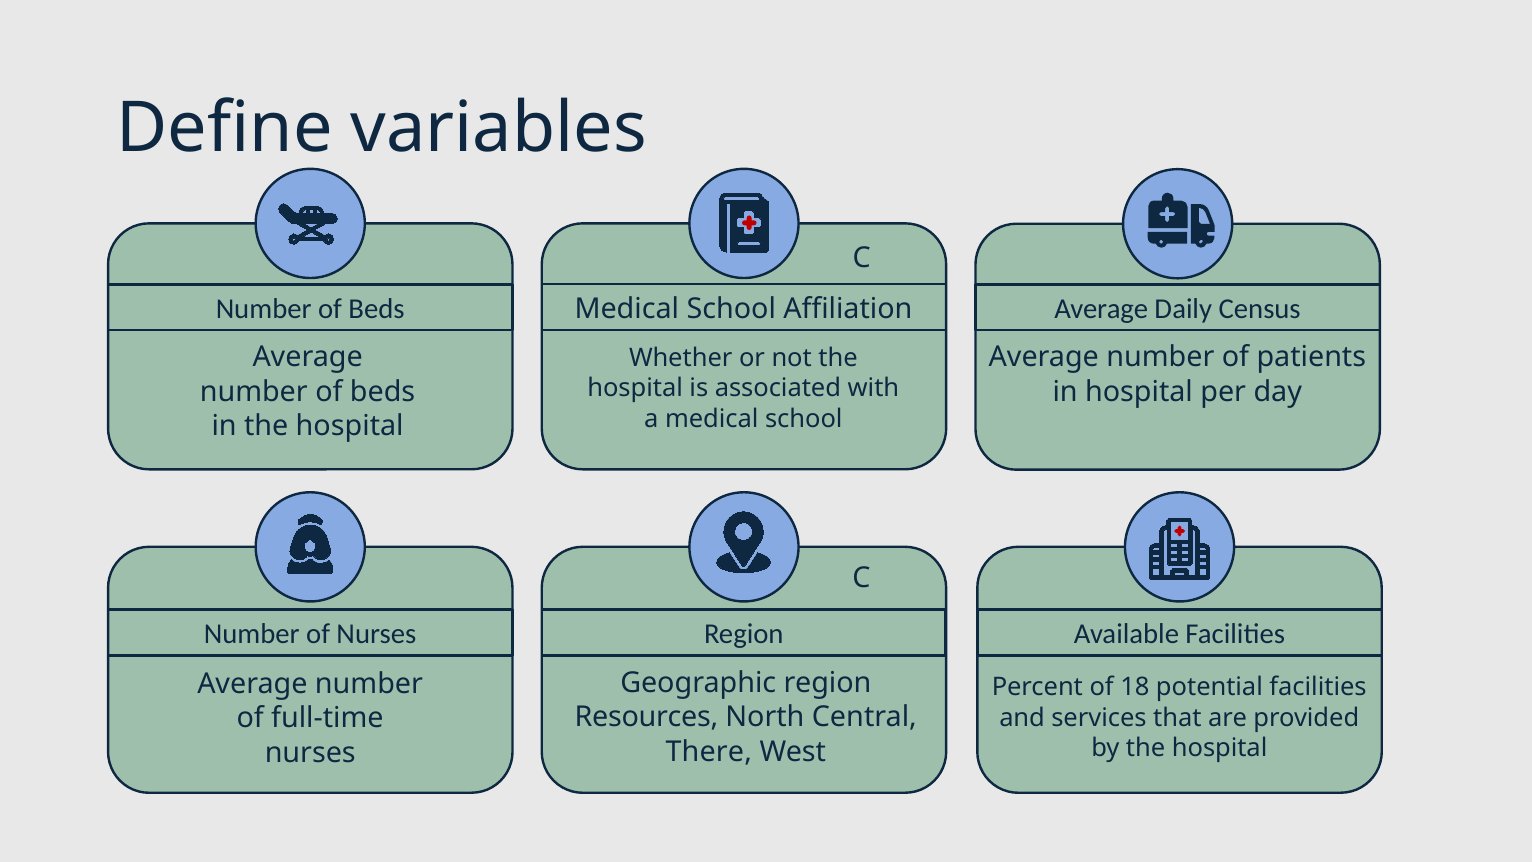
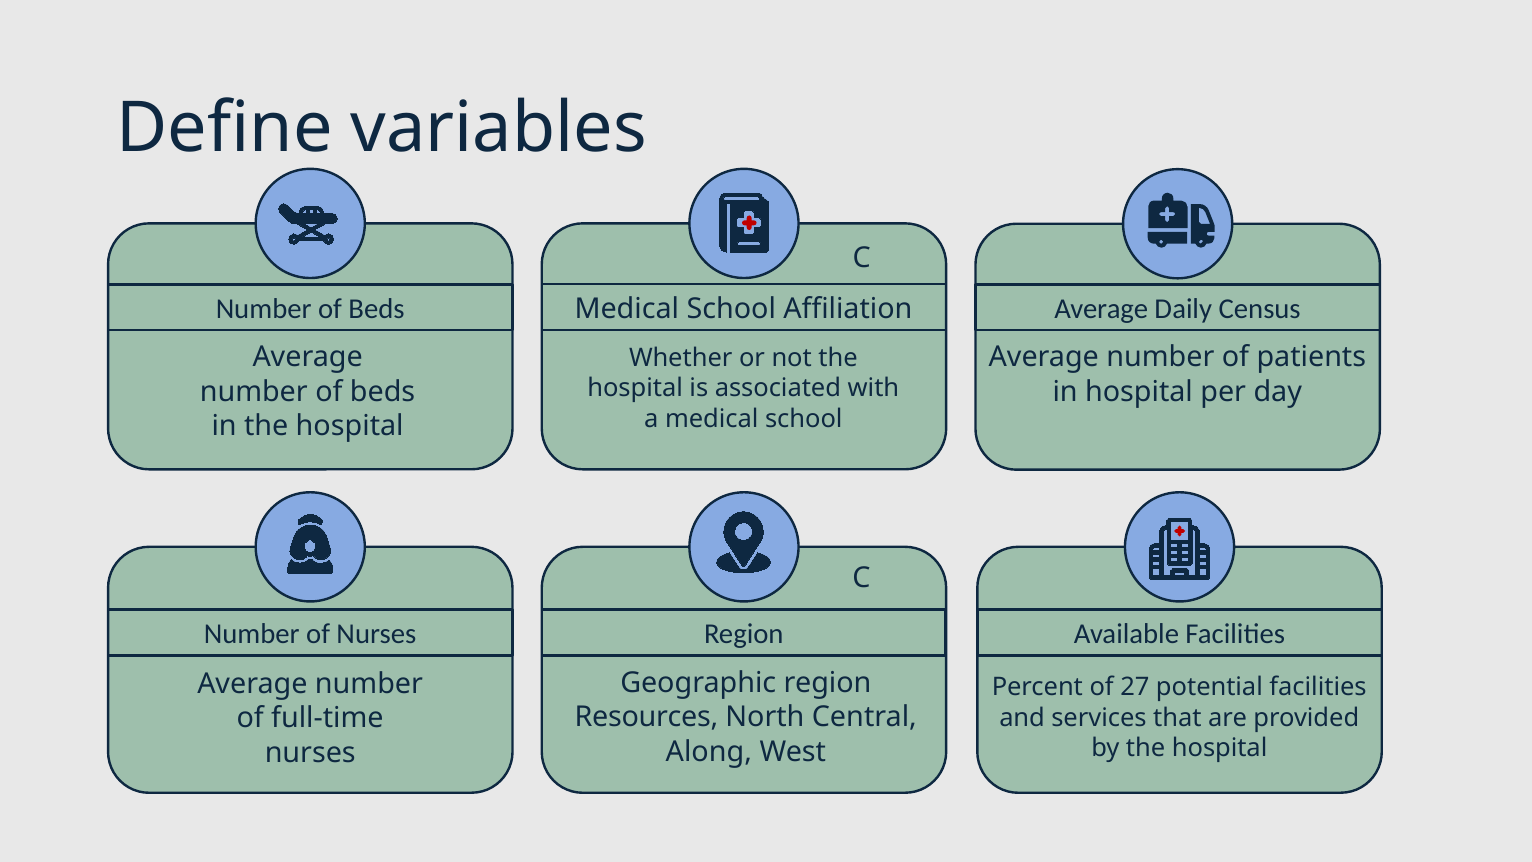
18: 18 -> 27
There: There -> Along
